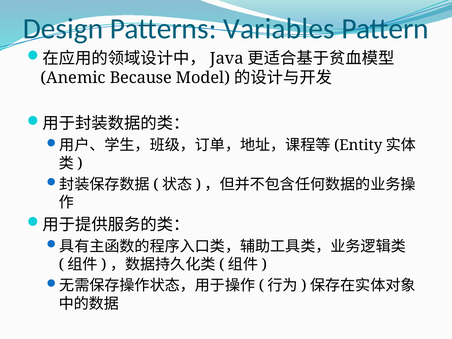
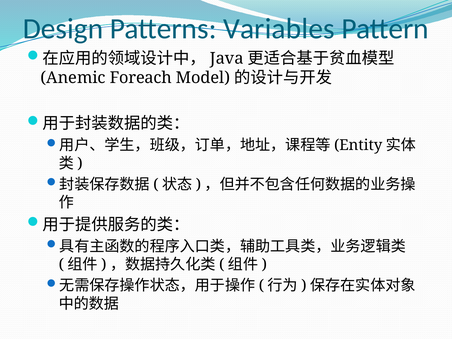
Because: Because -> Foreach
